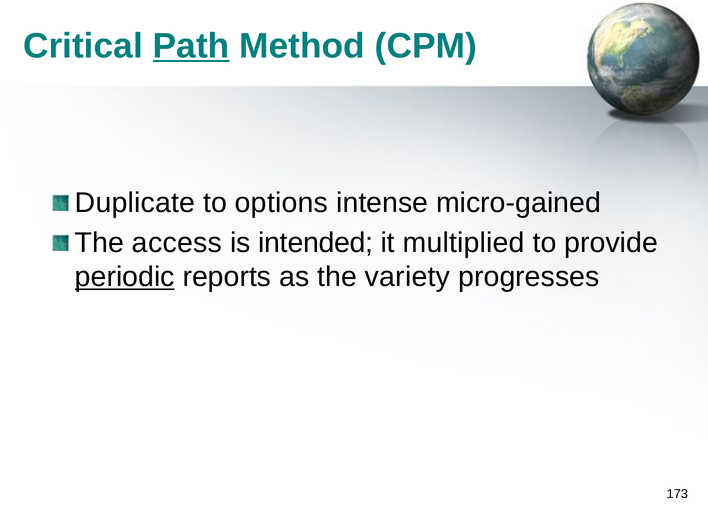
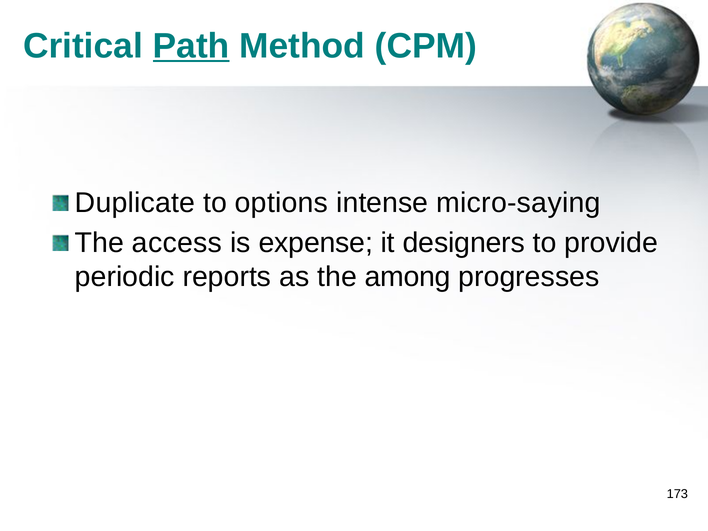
micro-gained: micro-gained -> micro-saying
intended: intended -> expense
multiplied: multiplied -> designers
periodic underline: present -> none
variety: variety -> among
